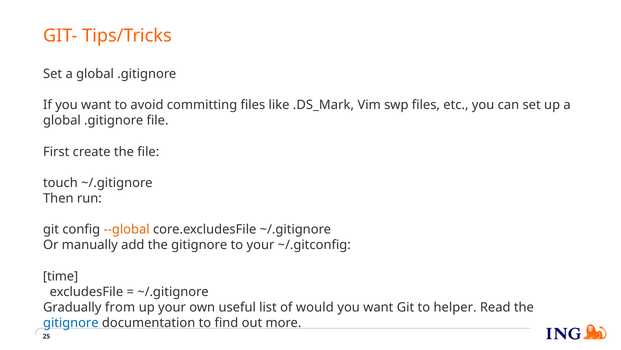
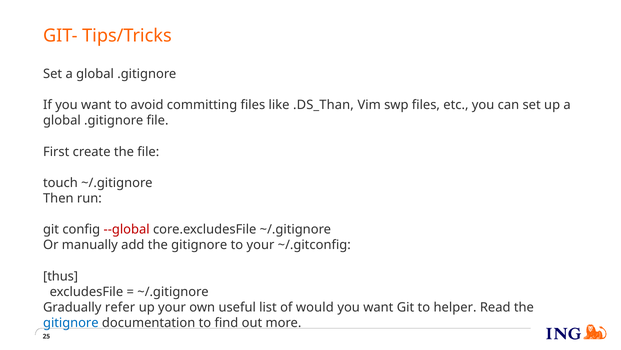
.DS_Mark: .DS_Mark -> .DS_Than
--global colour: orange -> red
time: time -> thus
from: from -> refer
